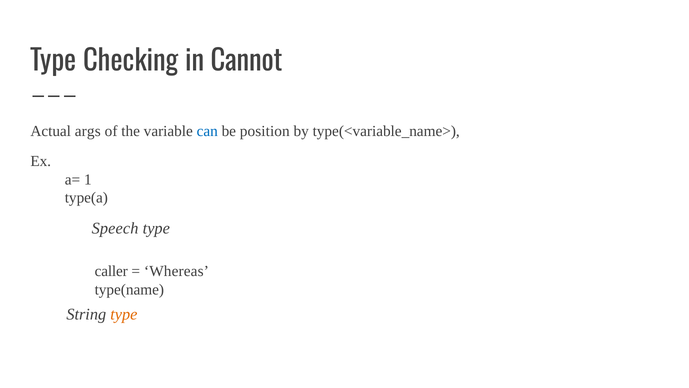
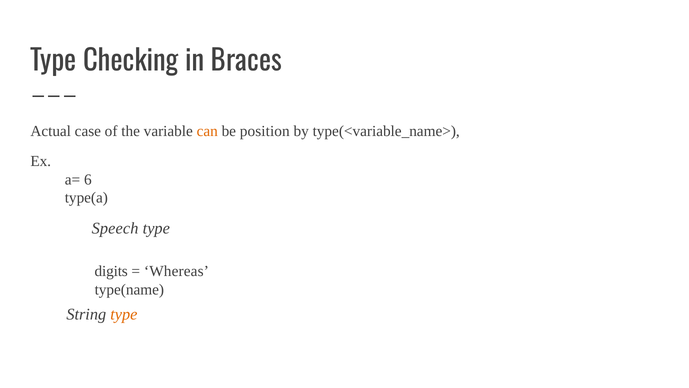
Cannot: Cannot -> Braces
args: args -> case
can colour: blue -> orange
1: 1 -> 6
caller: caller -> digits
